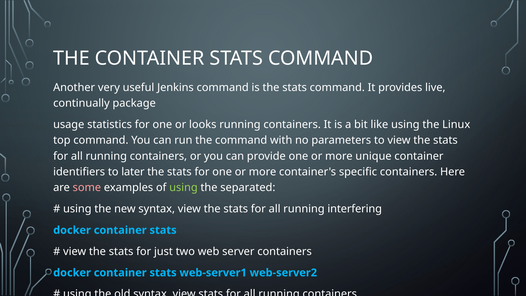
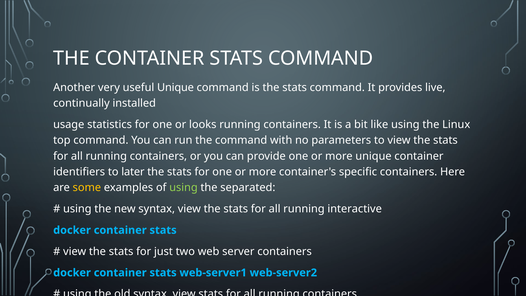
useful Jenkins: Jenkins -> Unique
package: package -> installed
some colour: pink -> yellow
interfering: interfering -> interactive
